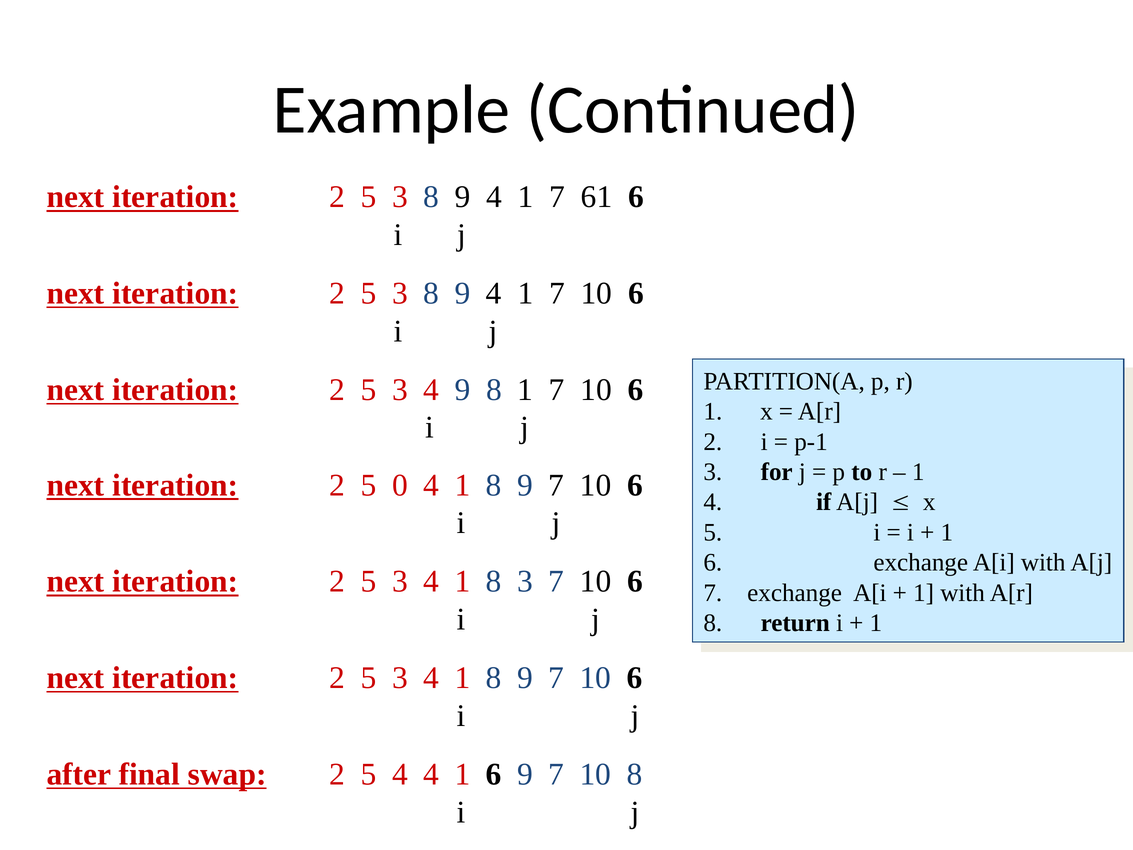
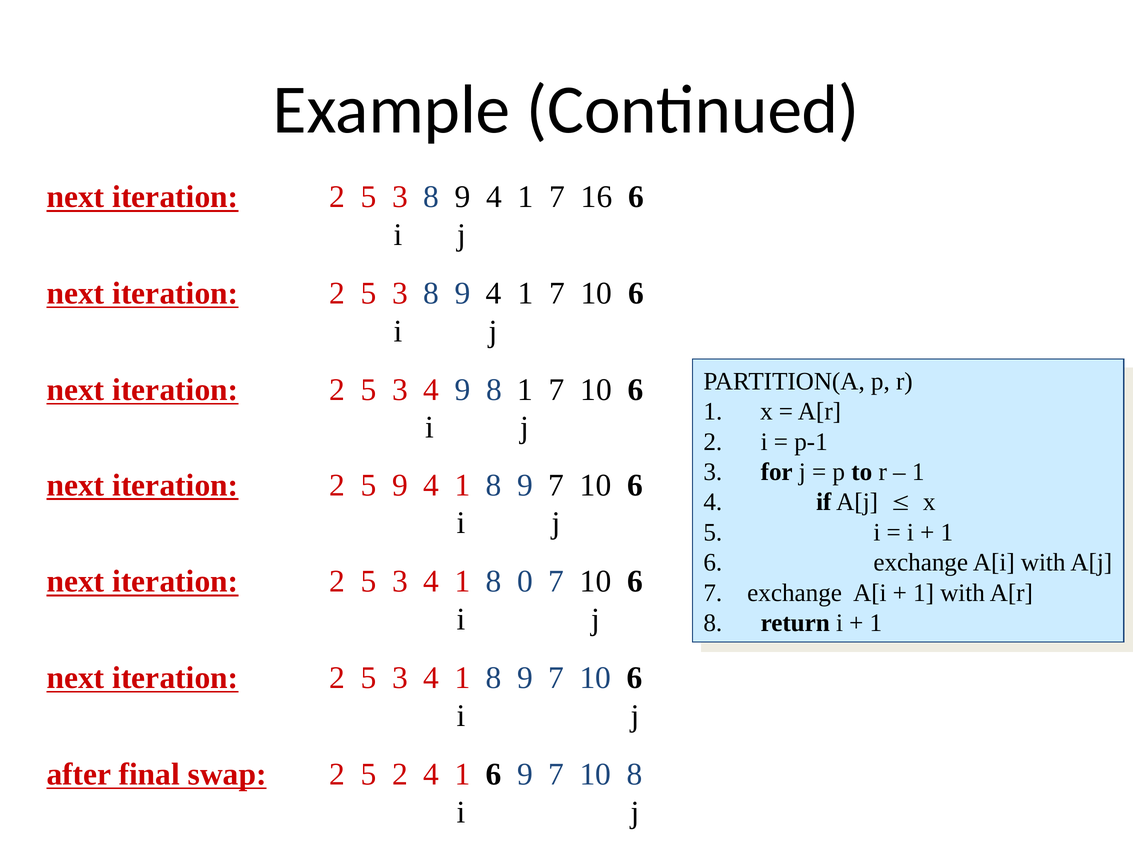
61: 61 -> 16
5 0: 0 -> 9
8 3: 3 -> 0
5 4: 4 -> 2
